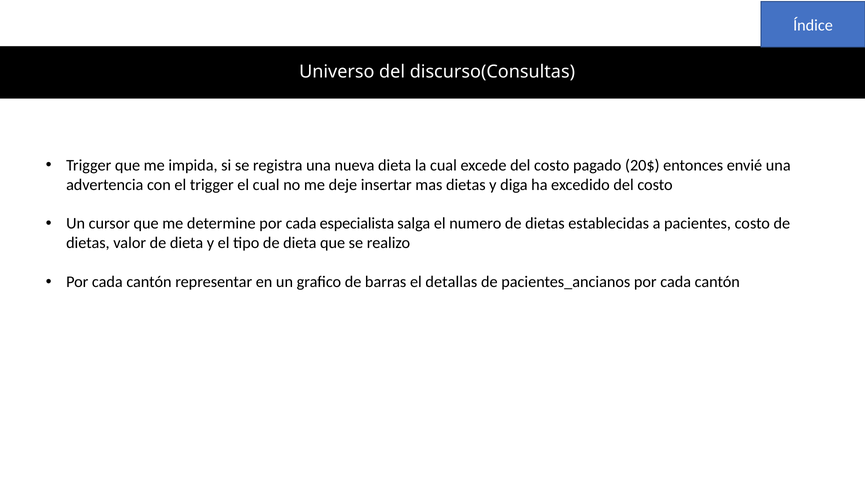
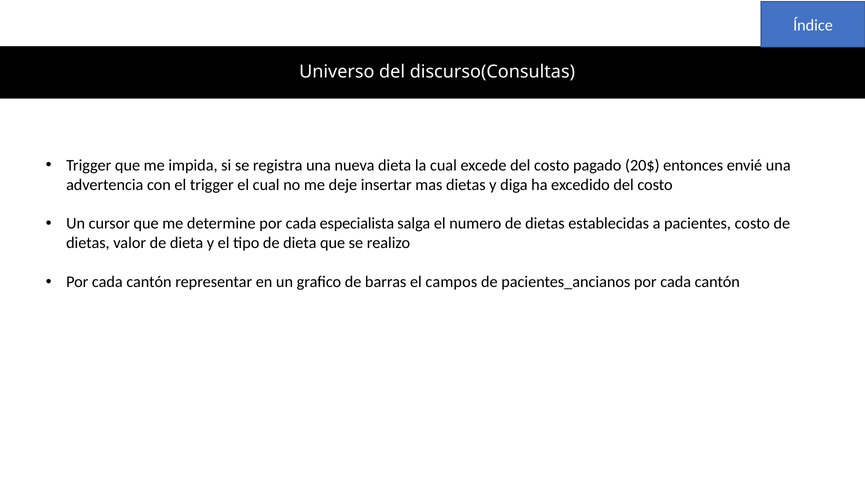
detallas: detallas -> campos
